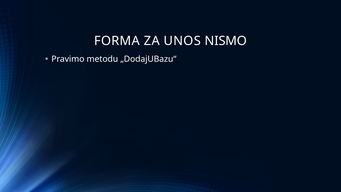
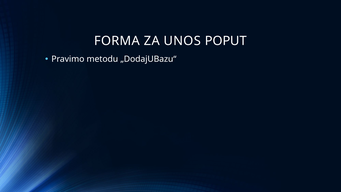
NISMO: NISMO -> POPUT
